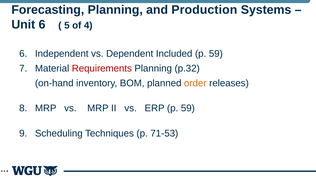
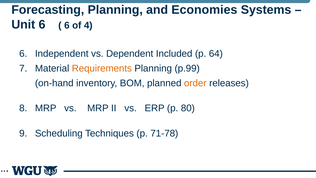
Production: Production -> Economies
5 at (67, 25): 5 -> 6
59 at (216, 54): 59 -> 64
Requirements colour: red -> orange
p.32: p.32 -> p.99
ERP p 59: 59 -> 80
71-53: 71-53 -> 71-78
